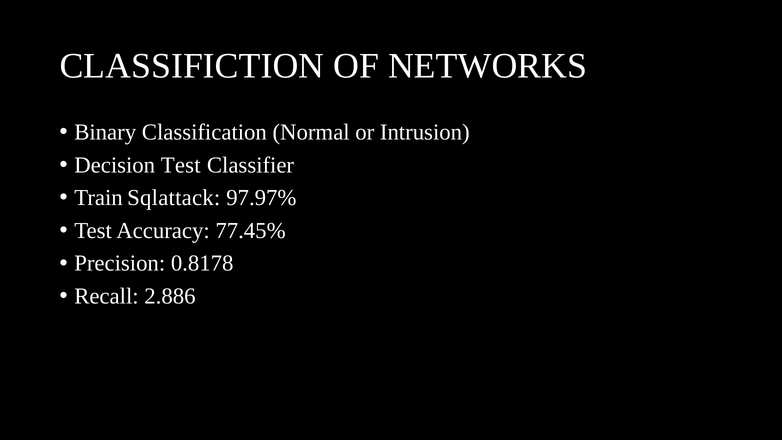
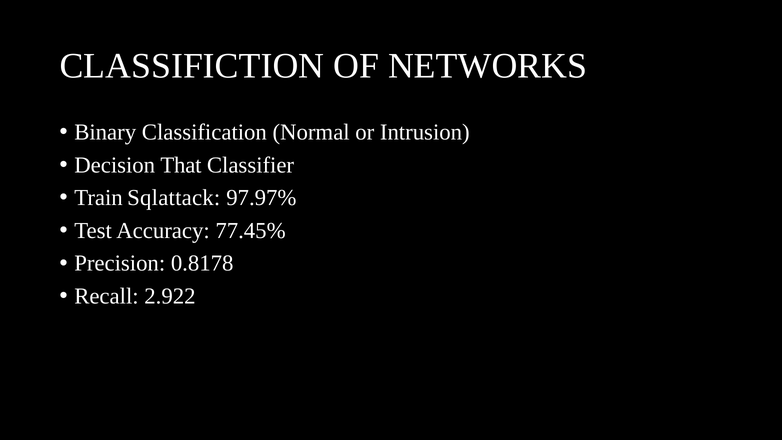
Decision Test: Test -> That
2.886: 2.886 -> 2.922
